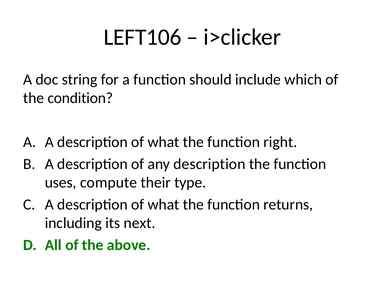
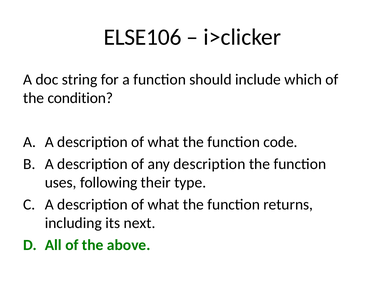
LEFT106: LEFT106 -> ELSE106
right: right -> code
compute: compute -> following
